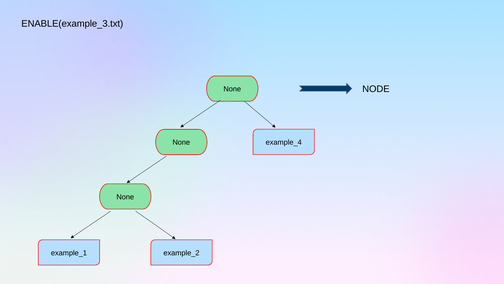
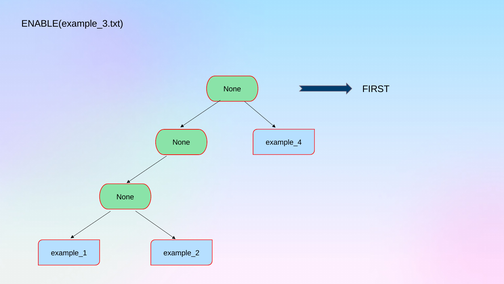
NODE: NODE -> FIRST
